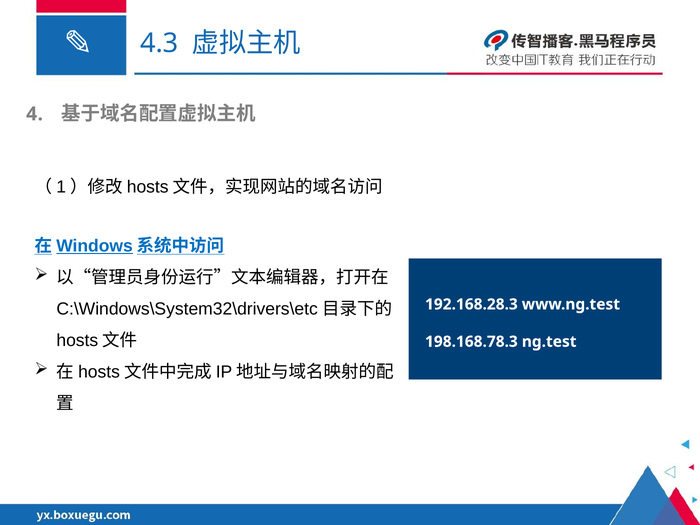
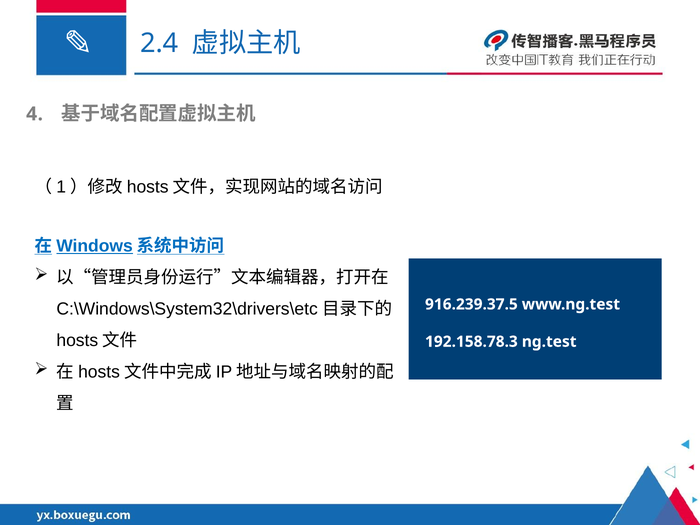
4.3: 4.3 -> 2.4
192.168.28.3: 192.168.28.3 -> 916.239.37.5
198.168.78.3: 198.168.78.3 -> 192.158.78.3
